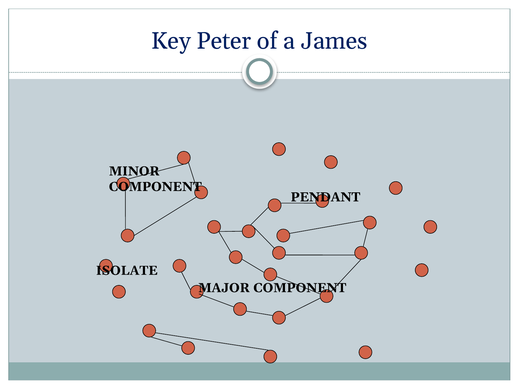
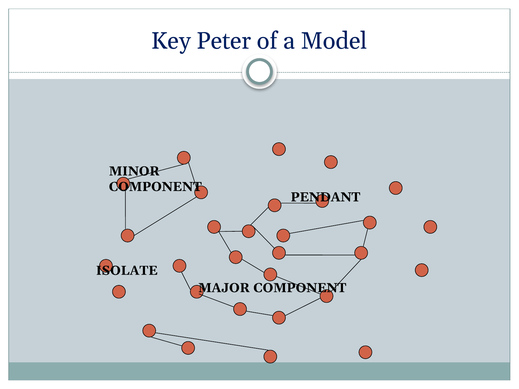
James: James -> Model
